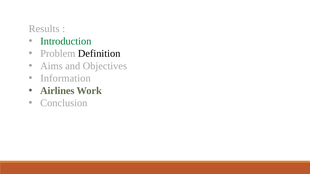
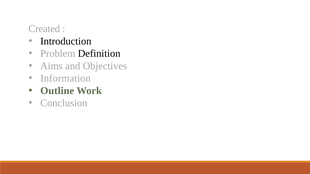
Results: Results -> Created
Introduction colour: green -> black
Airlines: Airlines -> Outline
